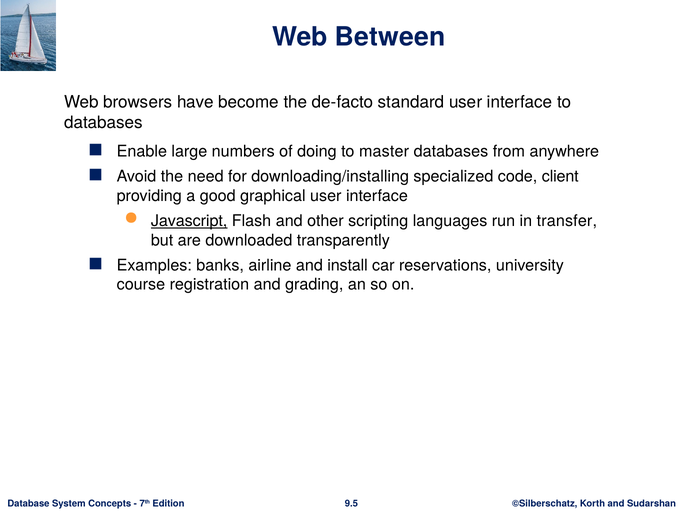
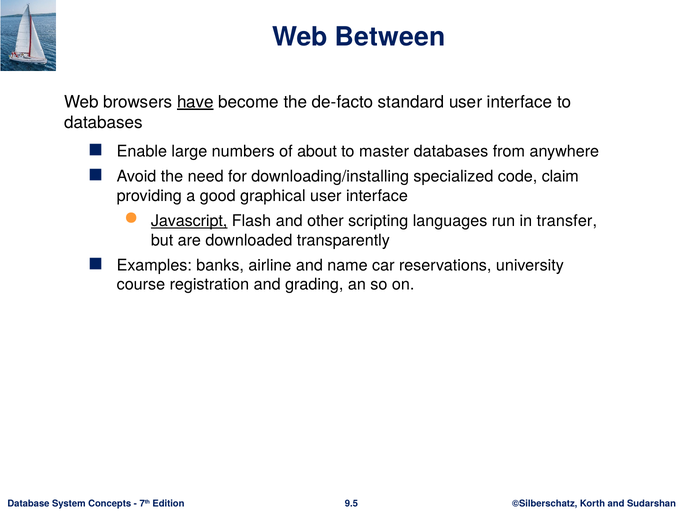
have underline: none -> present
doing: doing -> about
client: client -> claim
install: install -> name
